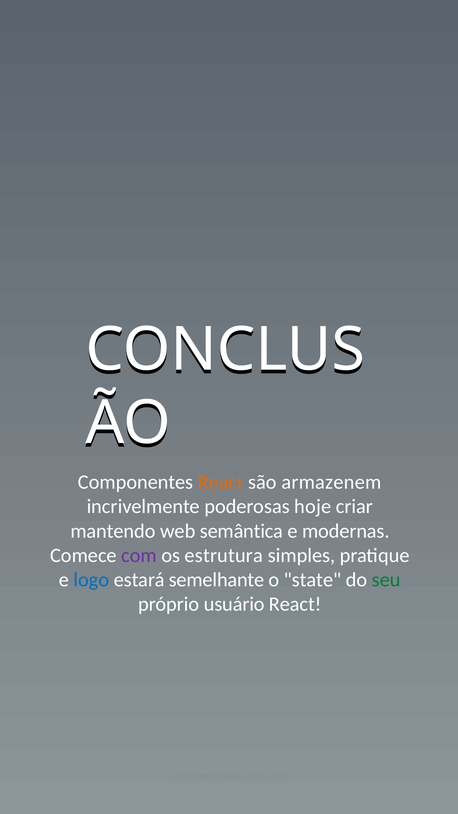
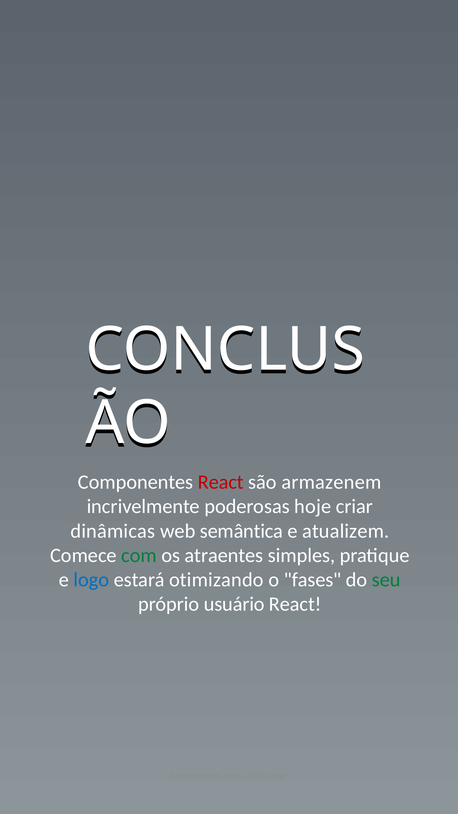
React at (221, 482) colour: orange -> red
mantendo: mantendo -> dinâmicas
modernas: modernas -> atualizem
com colour: purple -> green
estrutura: estrutura -> atraentes
semelhante: semelhante -> otimizando
state: state -> fases
